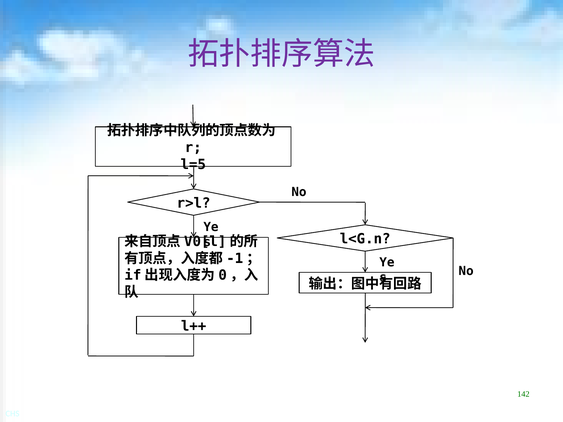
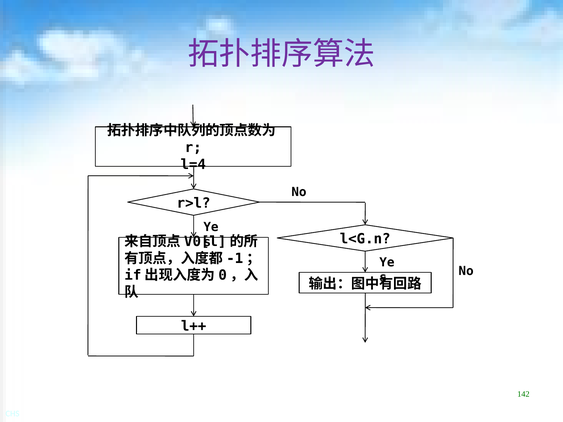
l=5: l=5 -> l=4
